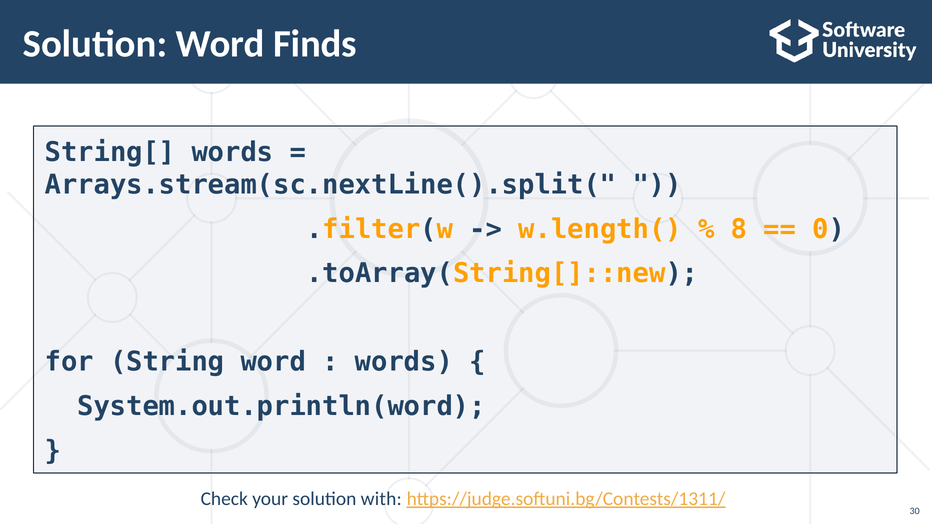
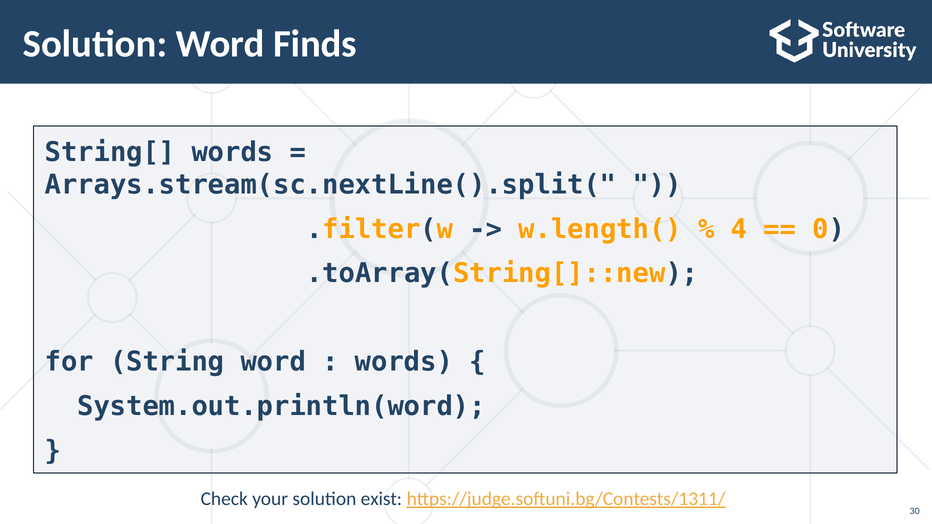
8: 8 -> 4
with: with -> exist
